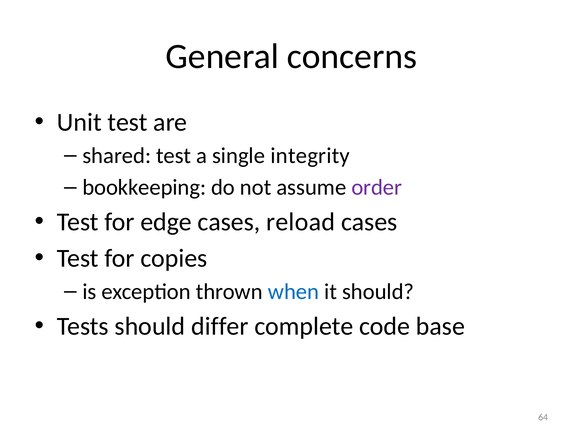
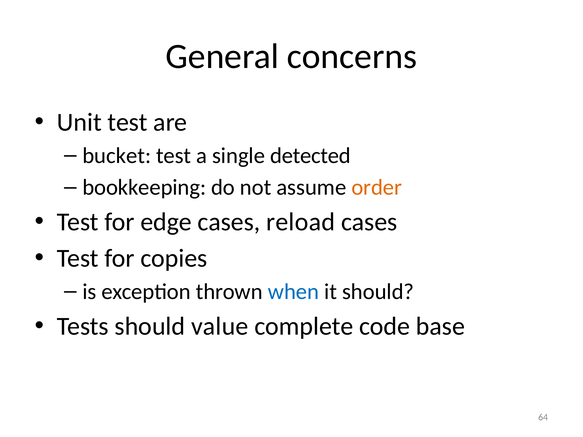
shared: shared -> bucket
integrity: integrity -> detected
order colour: purple -> orange
differ: differ -> value
